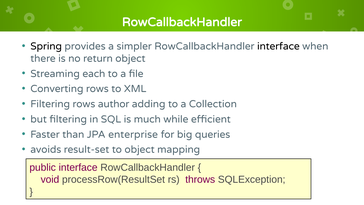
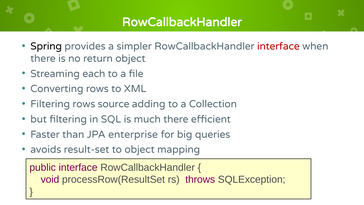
interface at (278, 46) colour: black -> red
author: author -> source
much while: while -> there
